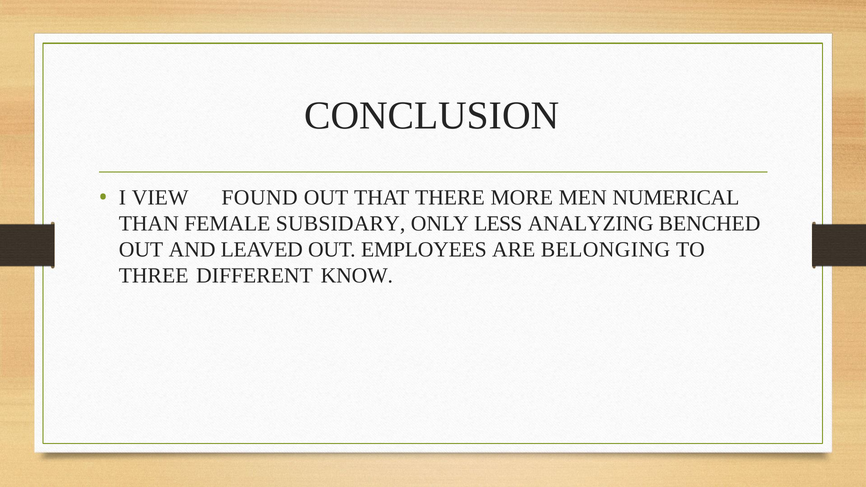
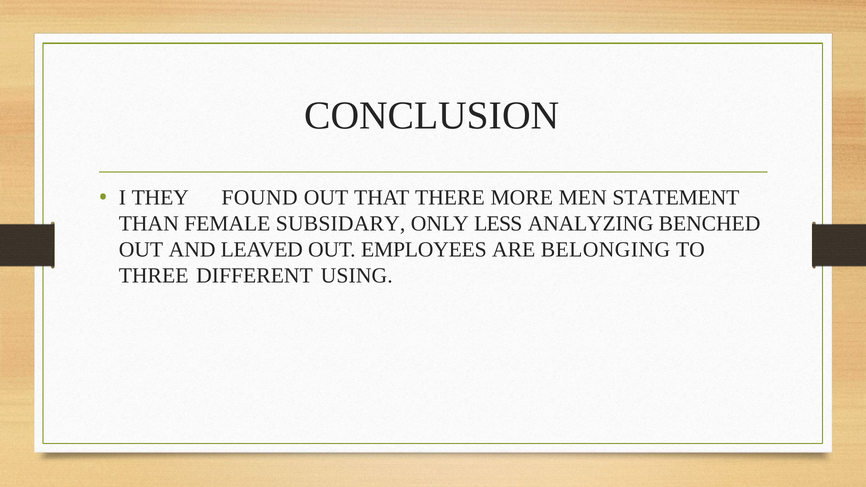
VIEW: VIEW -> THEY
NUMERICAL: NUMERICAL -> STATEMENT
KNOW: KNOW -> USING
